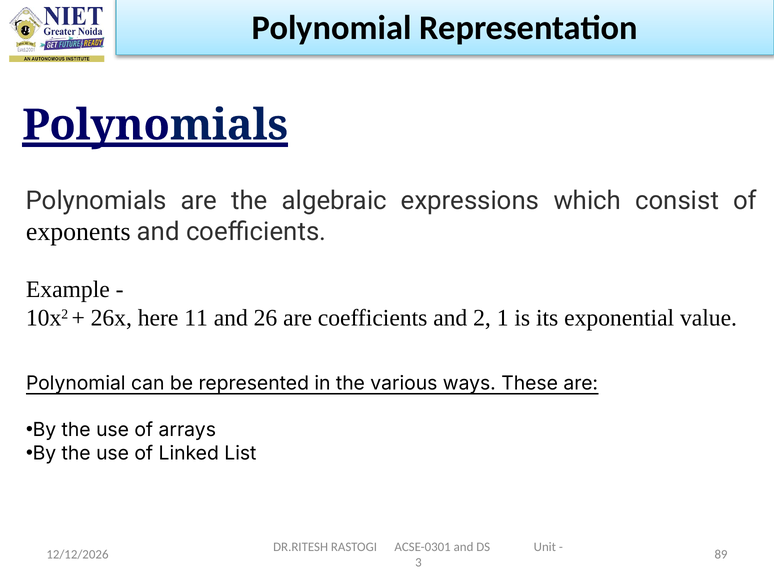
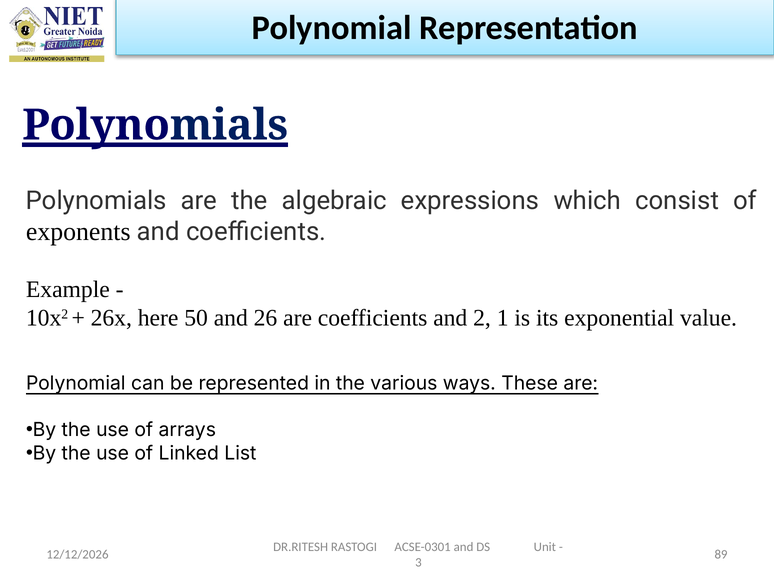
11: 11 -> 50
